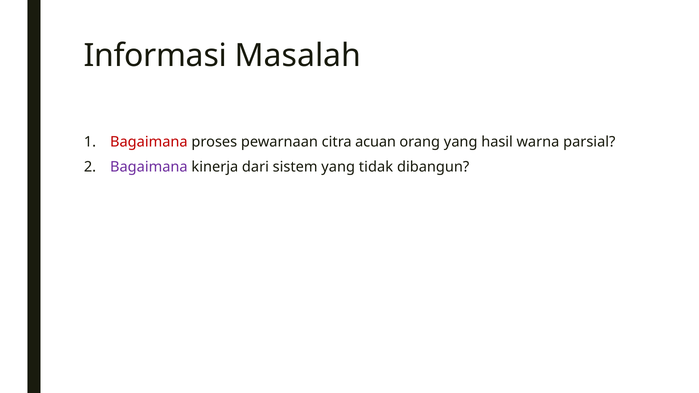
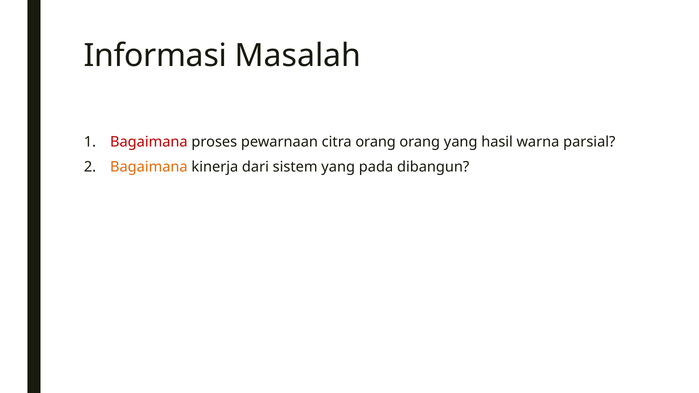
citra acuan: acuan -> orang
Bagaimana at (149, 167) colour: purple -> orange
tidak: tidak -> pada
